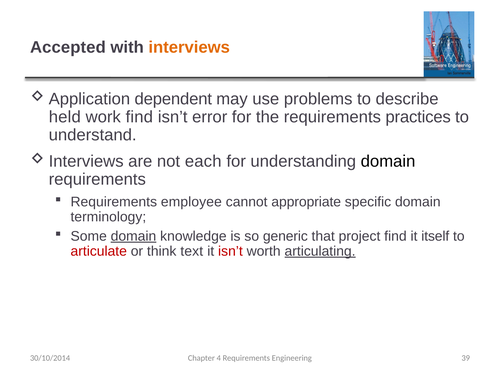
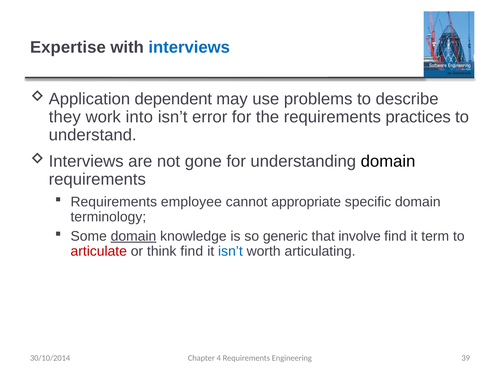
Accepted: Accepted -> Expertise
interviews colour: orange -> blue
held: held -> they
work find: find -> into
each: each -> gone
project: project -> involve
itself: itself -> term
think text: text -> find
isn’t at (230, 251) colour: red -> blue
articulating underline: present -> none
